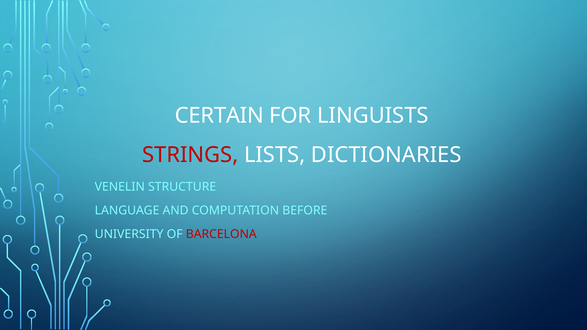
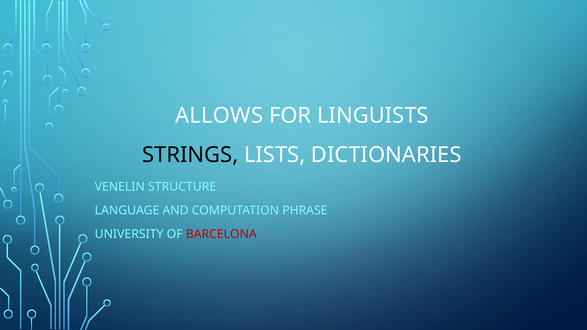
CERTAIN: CERTAIN -> ALLOWS
STRINGS colour: red -> black
BEFORE: BEFORE -> PHRASE
